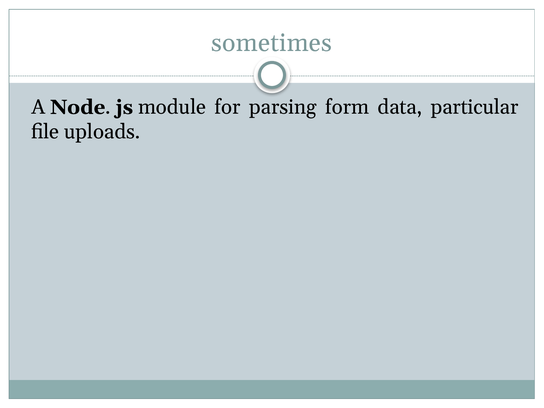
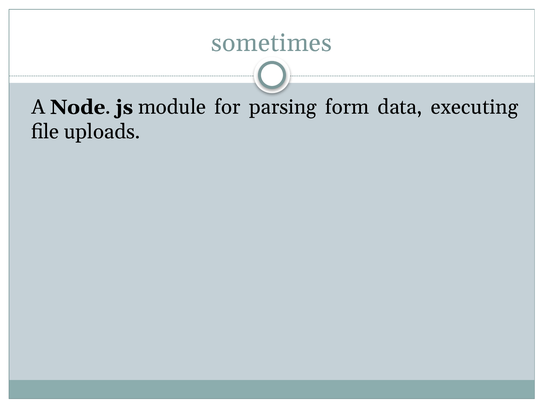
particular: particular -> executing
